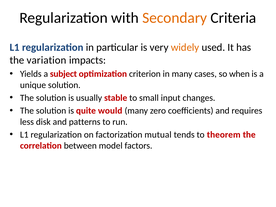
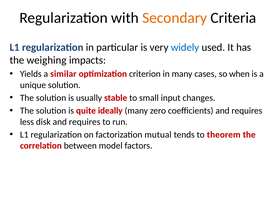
widely colour: orange -> blue
variation: variation -> weighing
subject: subject -> similar
would: would -> ideally
disk and patterns: patterns -> requires
